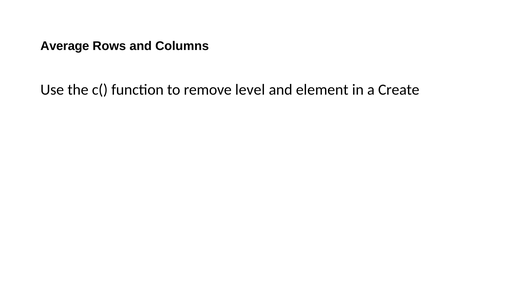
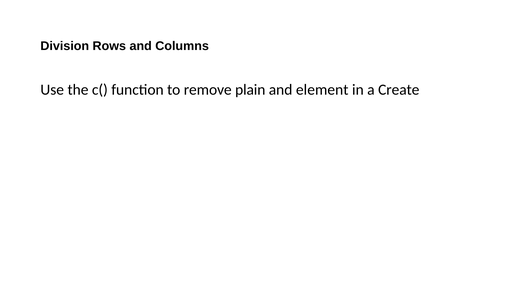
Average: Average -> Division
level: level -> plain
